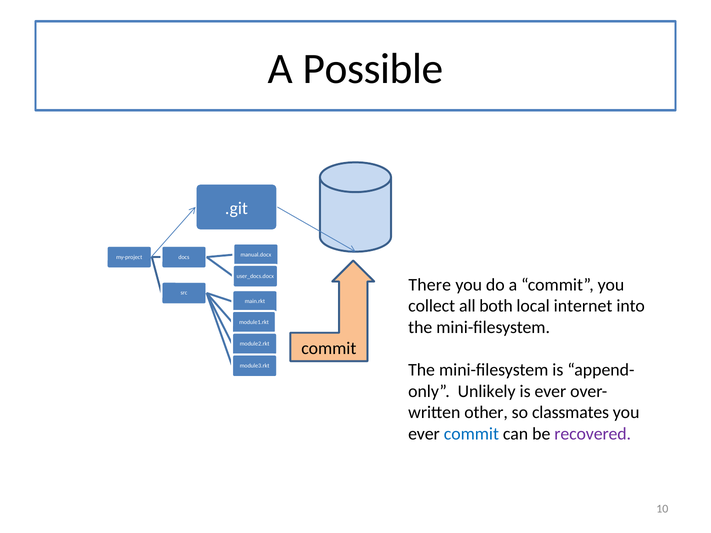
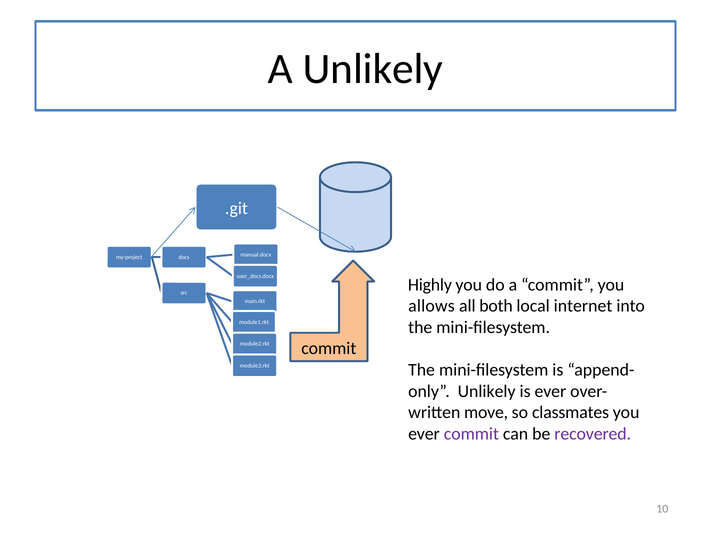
A Possible: Possible -> Unlikely
There: There -> Highly
collect: collect -> allows
other: other -> move
commit at (471, 434) colour: blue -> purple
